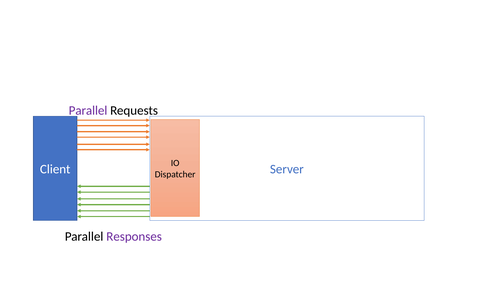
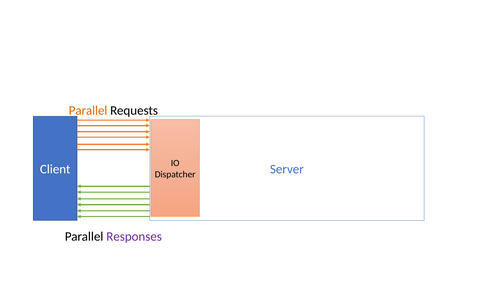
Parallel at (88, 111) colour: purple -> orange
